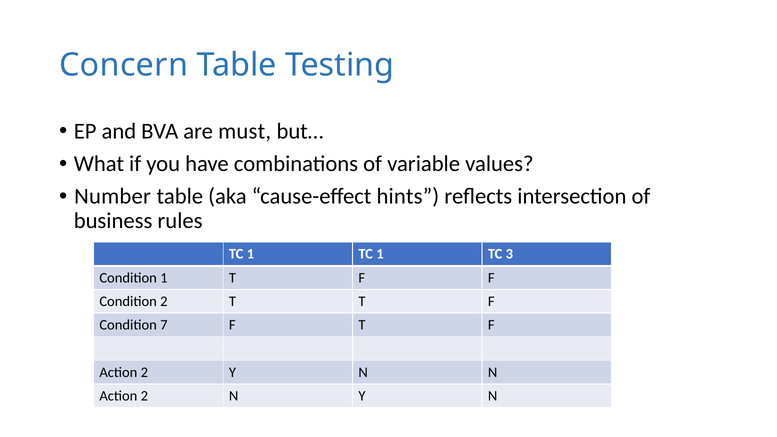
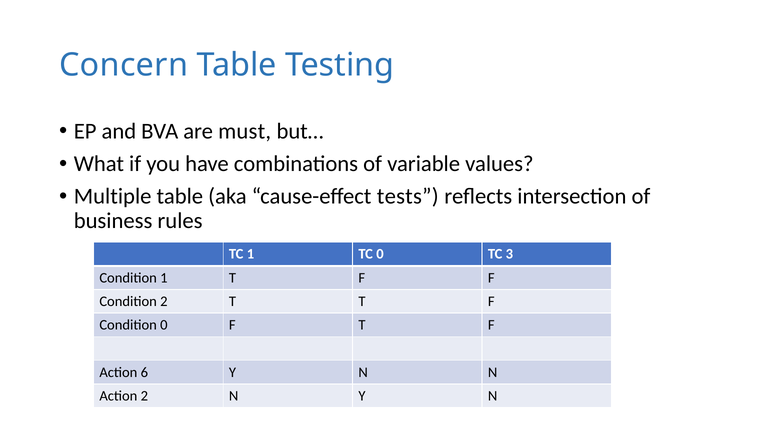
Number: Number -> Multiple
hints: hints -> tests
1 TC 1: 1 -> 0
Condition 7: 7 -> 0
2 at (144, 372): 2 -> 6
